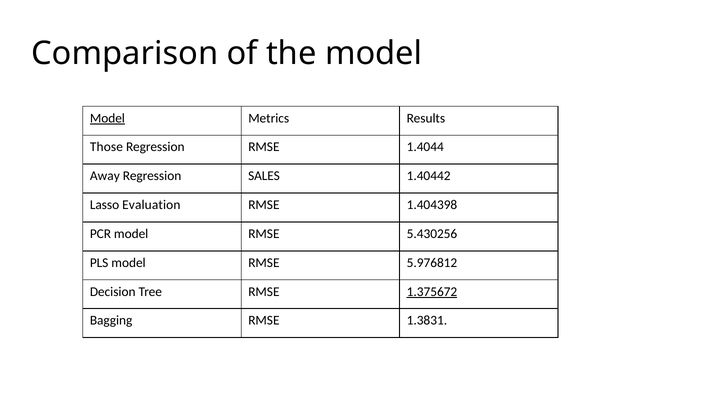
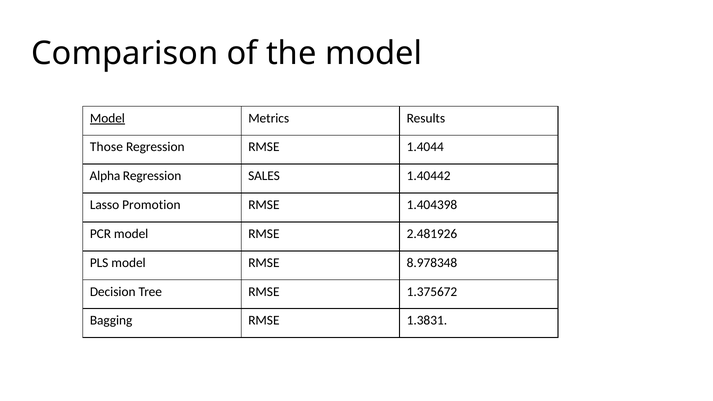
Away: Away -> Alpha
Evaluation: Evaluation -> Promotion
5.430256: 5.430256 -> 2.481926
5.976812: 5.976812 -> 8.978348
1.375672 underline: present -> none
